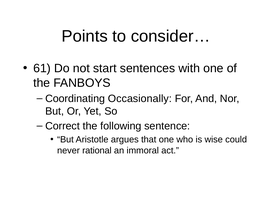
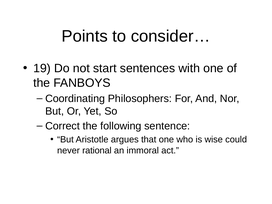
61: 61 -> 19
Occasionally: Occasionally -> Philosophers
